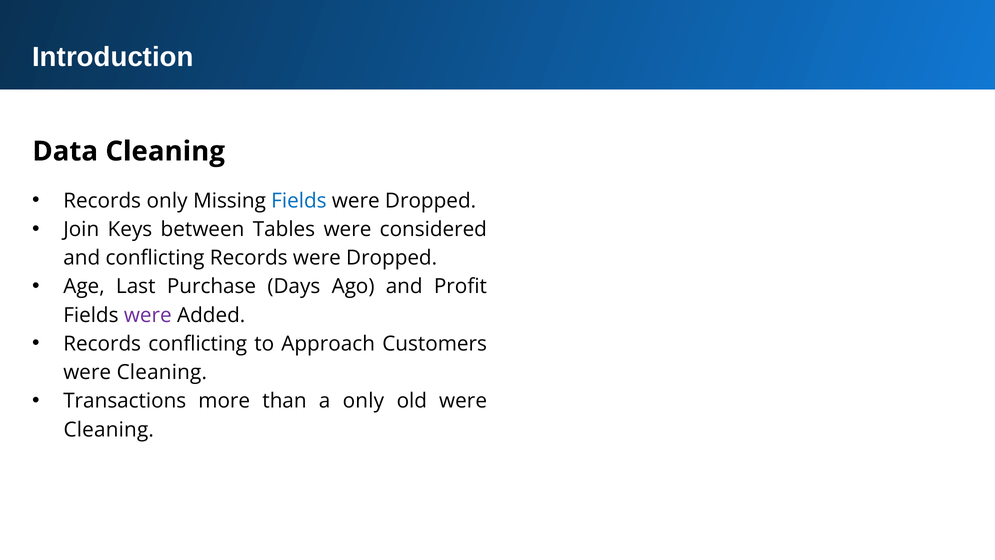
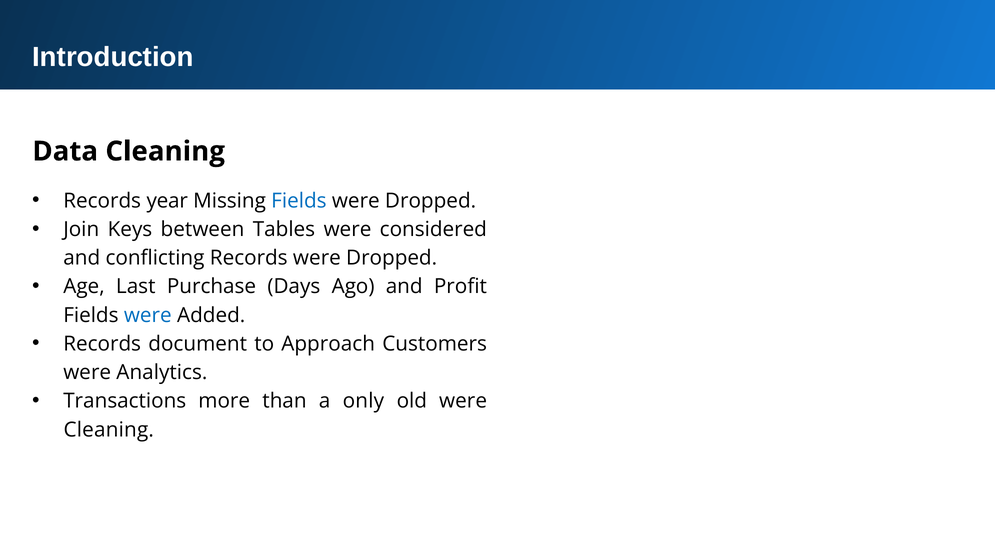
Records only: only -> year
were at (148, 315) colour: purple -> blue
Records conflicting: conflicting -> document
Cleaning at (162, 372): Cleaning -> Analytics
